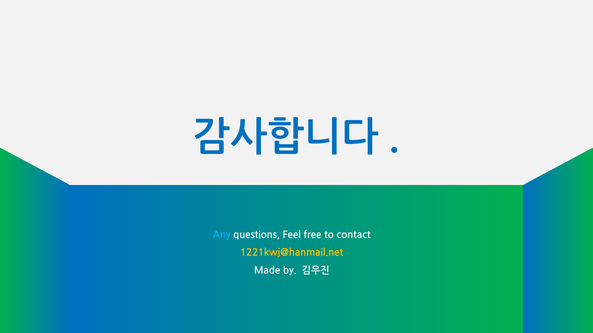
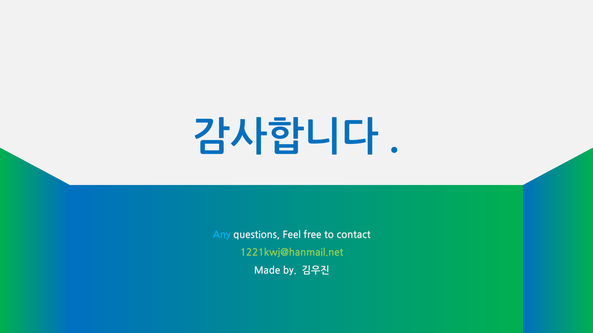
1221kwj@hanmail.net colour: yellow -> light green
